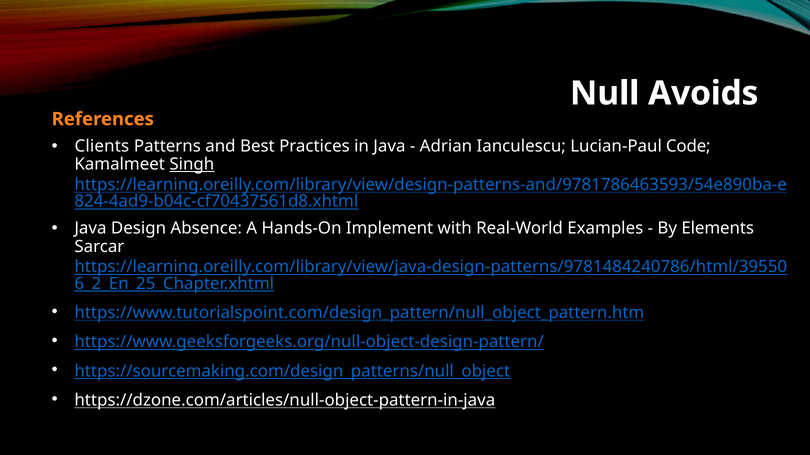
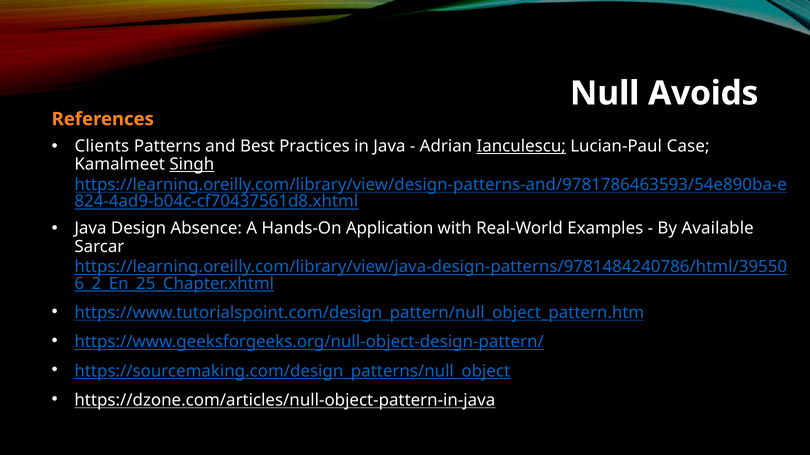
Ianculescu underline: none -> present
Code: Code -> Case
Implement: Implement -> Application
Elements: Elements -> Available
